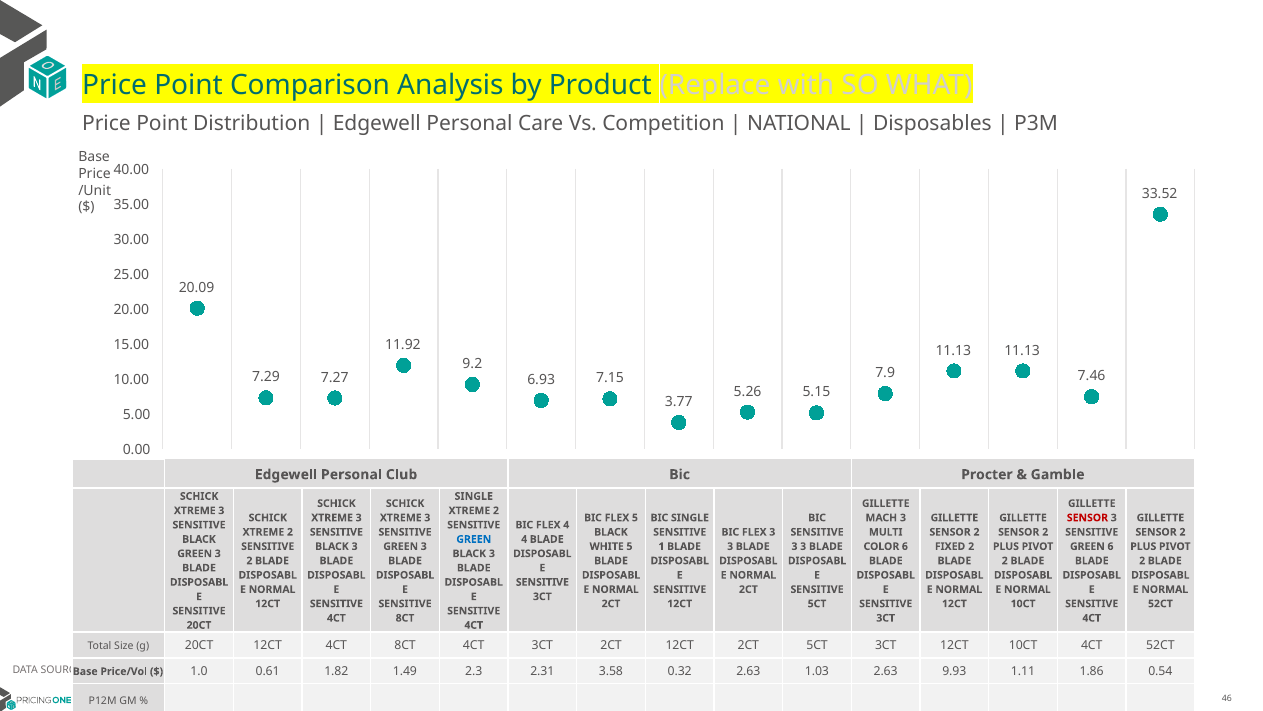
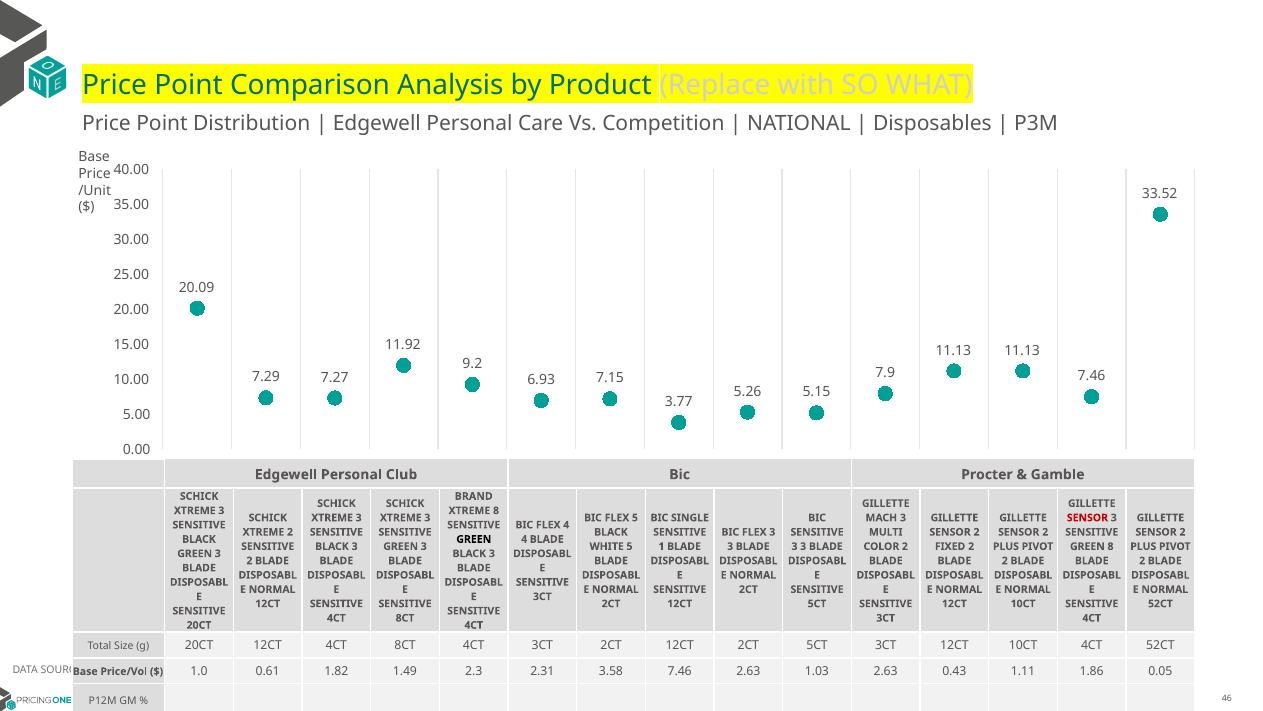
SINGLE at (474, 496): SINGLE -> BRAND
2 at (496, 510): 2 -> 8
GREEN at (474, 539) colour: blue -> black
COLOR 6: 6 -> 2
GREEN 6: 6 -> 8
3.58 0.32: 0.32 -> 7.46
9.93: 9.93 -> 0.43
0.54: 0.54 -> 0.05
